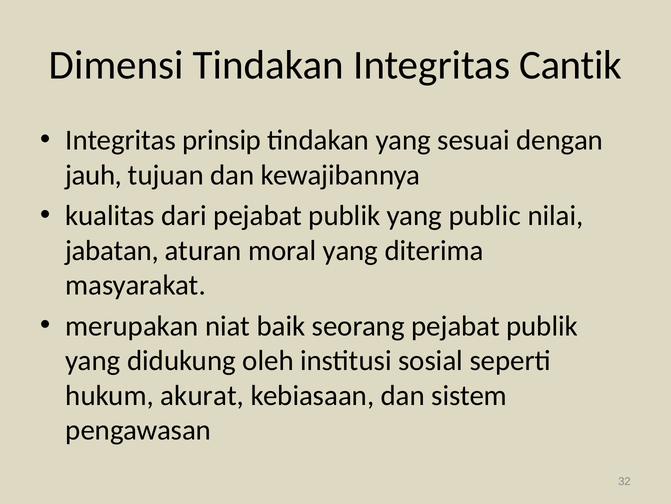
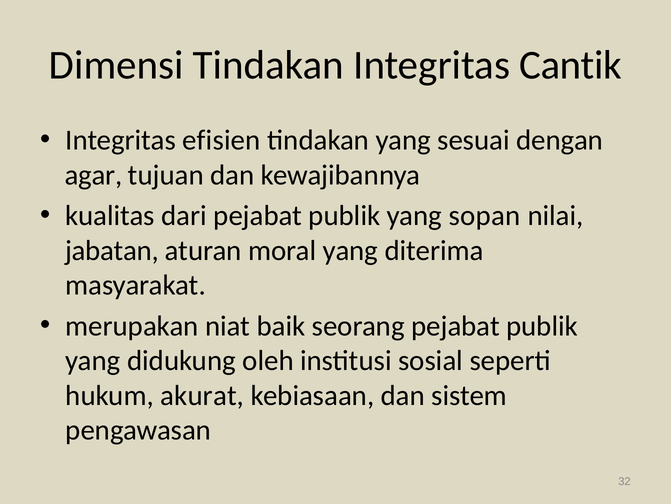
prinsip: prinsip -> efisien
jauh: jauh -> agar
public: public -> sopan
